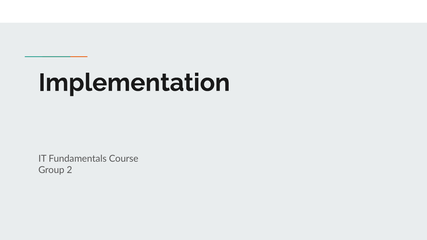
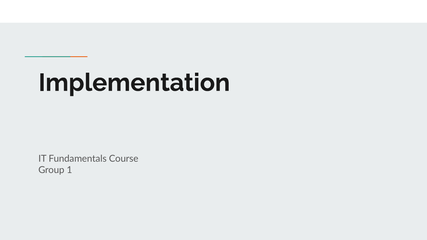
2: 2 -> 1
